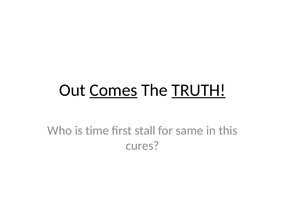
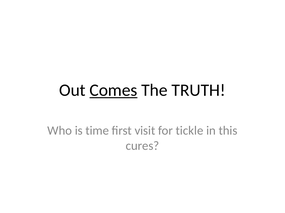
TRUTH underline: present -> none
stall: stall -> visit
same: same -> tickle
